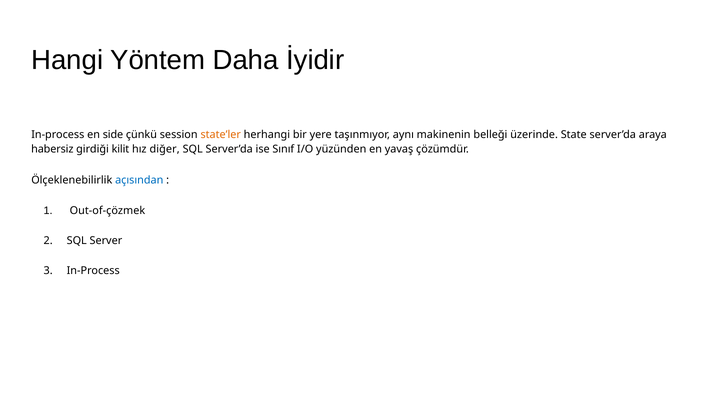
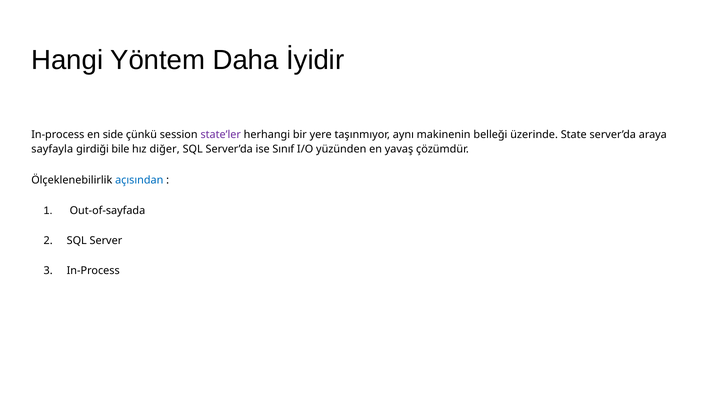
state’ler colour: orange -> purple
habersiz: habersiz -> sayfayla
kilit: kilit -> bile
Out-of-çözmek: Out-of-çözmek -> Out-of-sayfada
